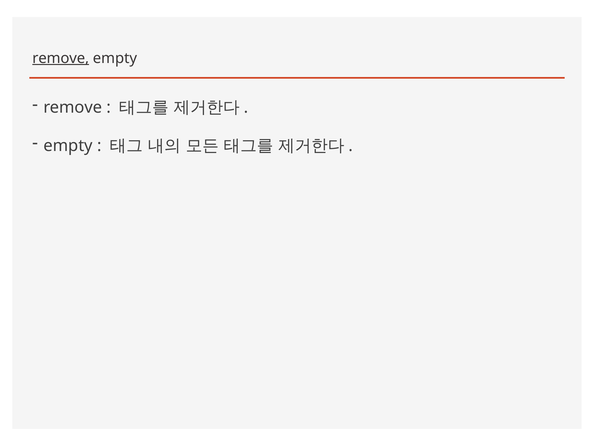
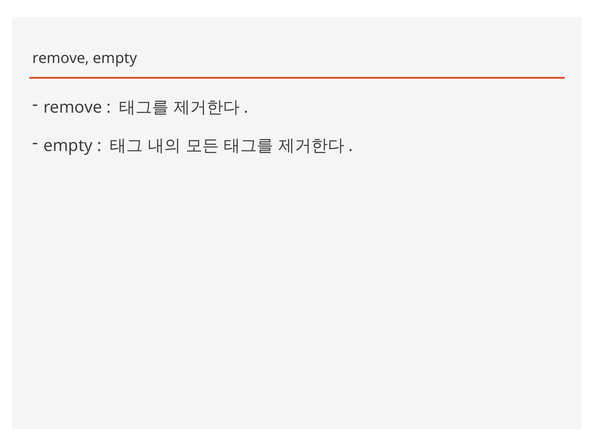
remove at (61, 58) underline: present -> none
